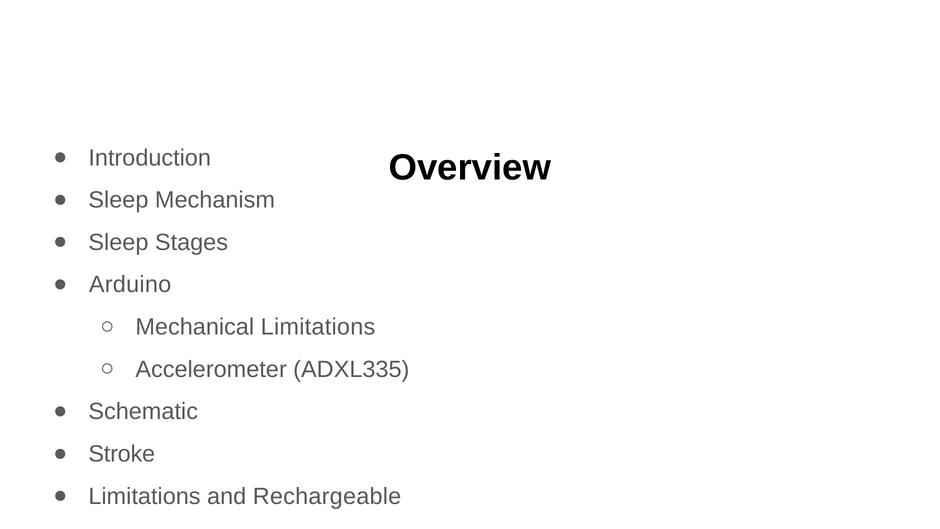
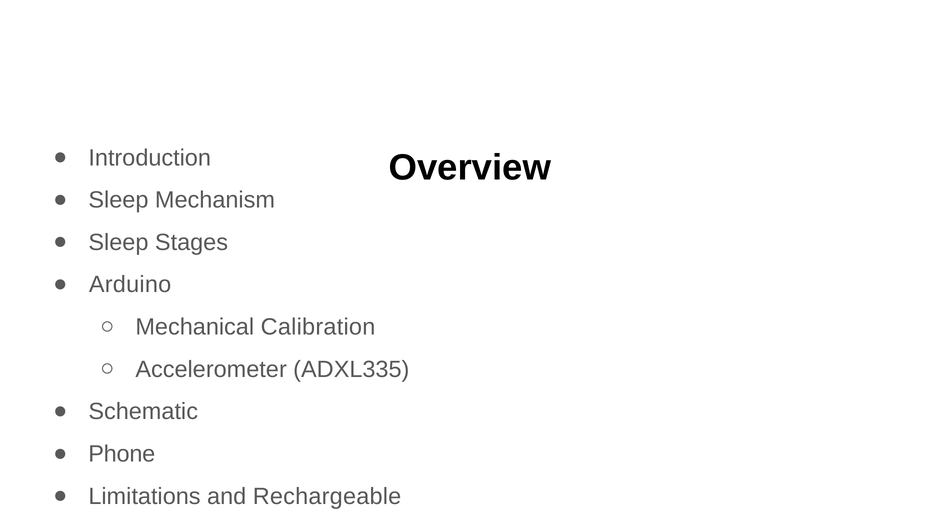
Mechanical Limitations: Limitations -> Calibration
Stroke: Stroke -> Phone
